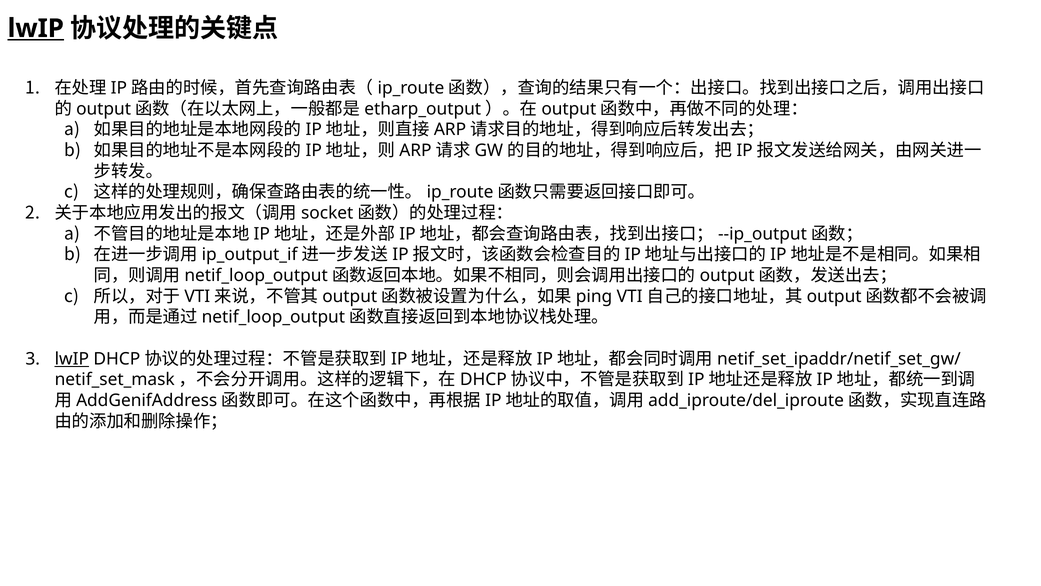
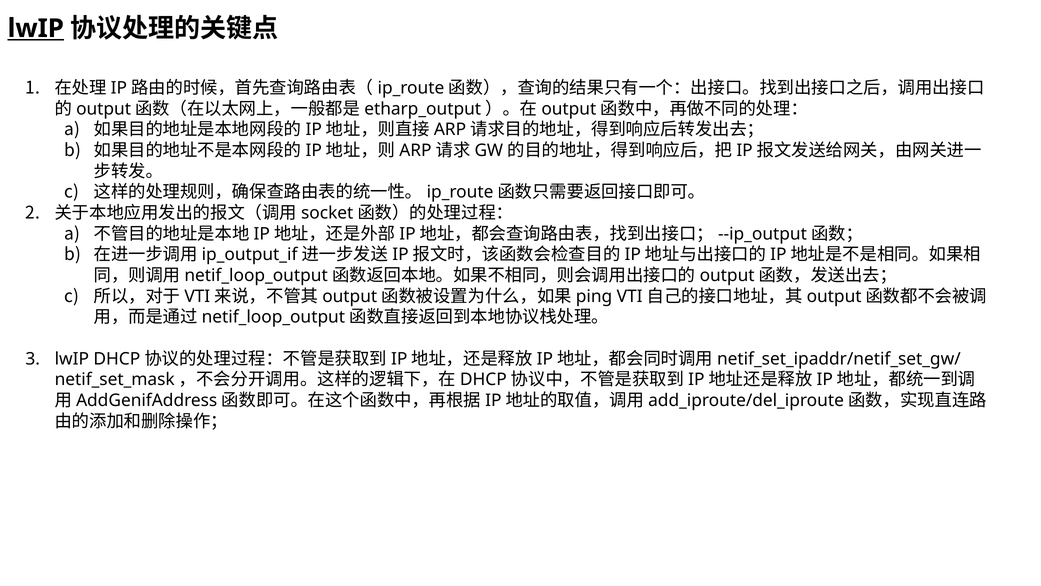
lwIP at (72, 359) underline: present -> none
